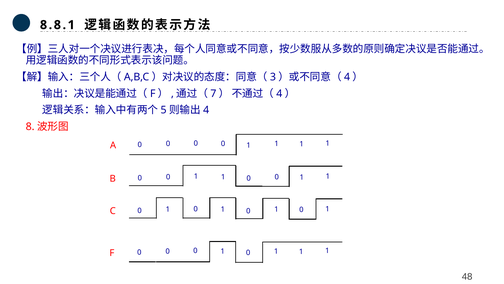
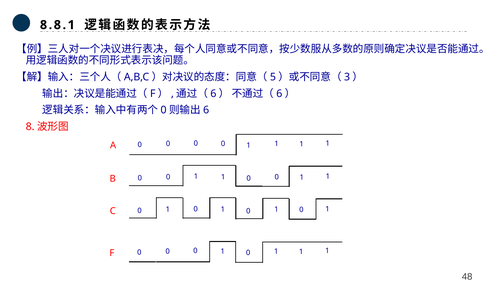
3: 3 -> 5
4 at (347, 77): 4 -> 3
7 at (213, 93): 7 -> 6
4 at (279, 93): 4 -> 6
5 at (164, 110): 5 -> 0
4 at (206, 110): 4 -> 6
